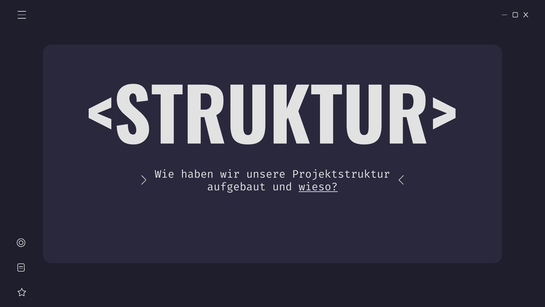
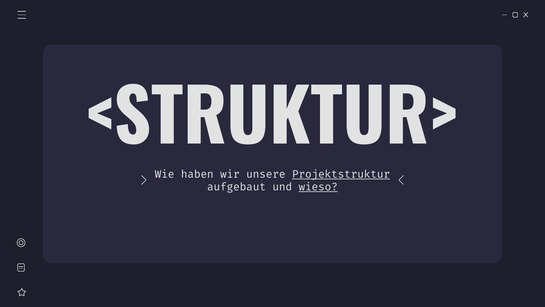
Projektstruktur underline: none -> present
